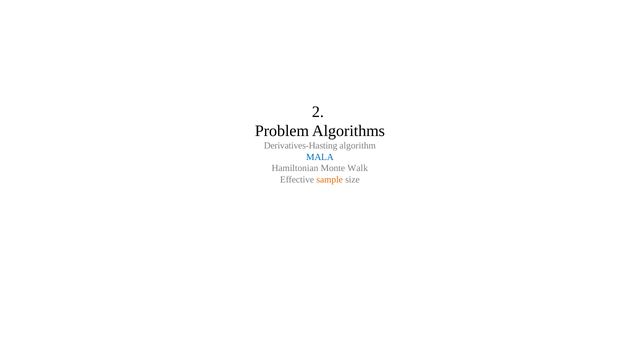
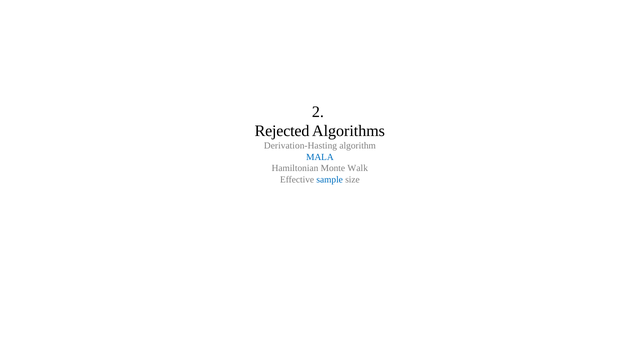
Problem: Problem -> Rejected
Derivatives-Hasting: Derivatives-Hasting -> Derivation-Hasting
sample colour: orange -> blue
